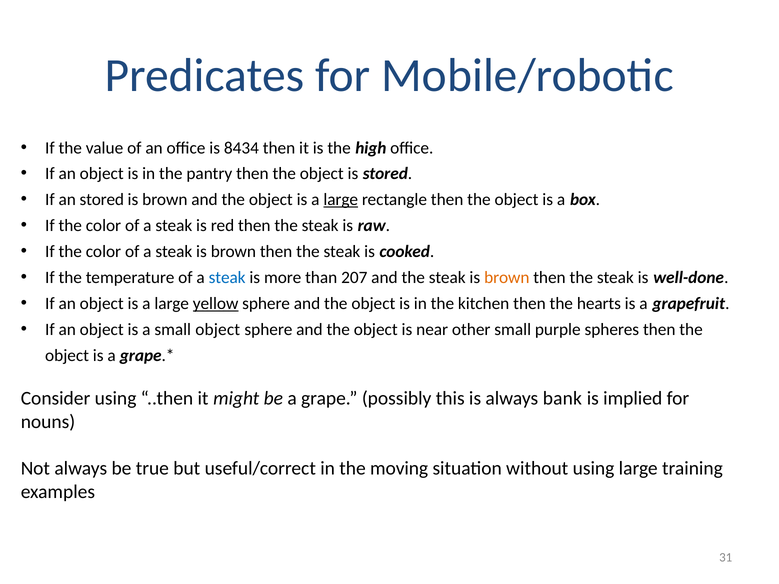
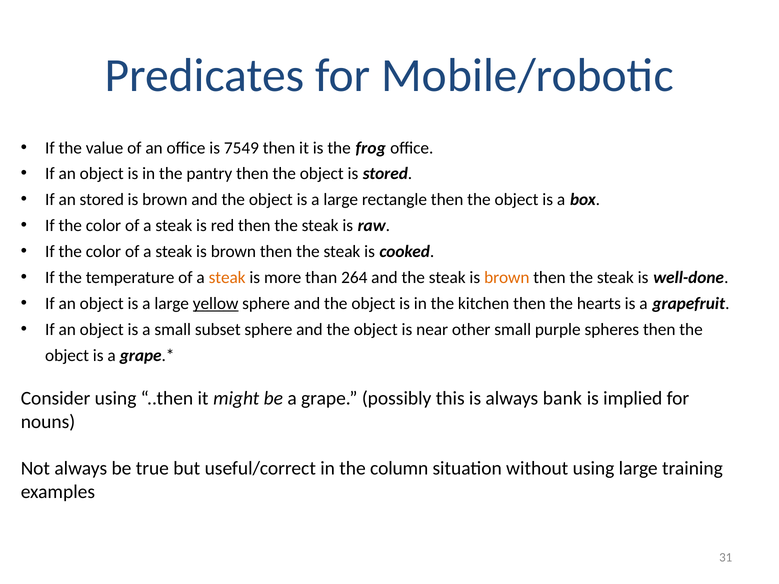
8434: 8434 -> 7549
high: high -> frog
large at (341, 200) underline: present -> none
steak at (227, 278) colour: blue -> orange
207: 207 -> 264
small object: object -> subset
moving: moving -> column
